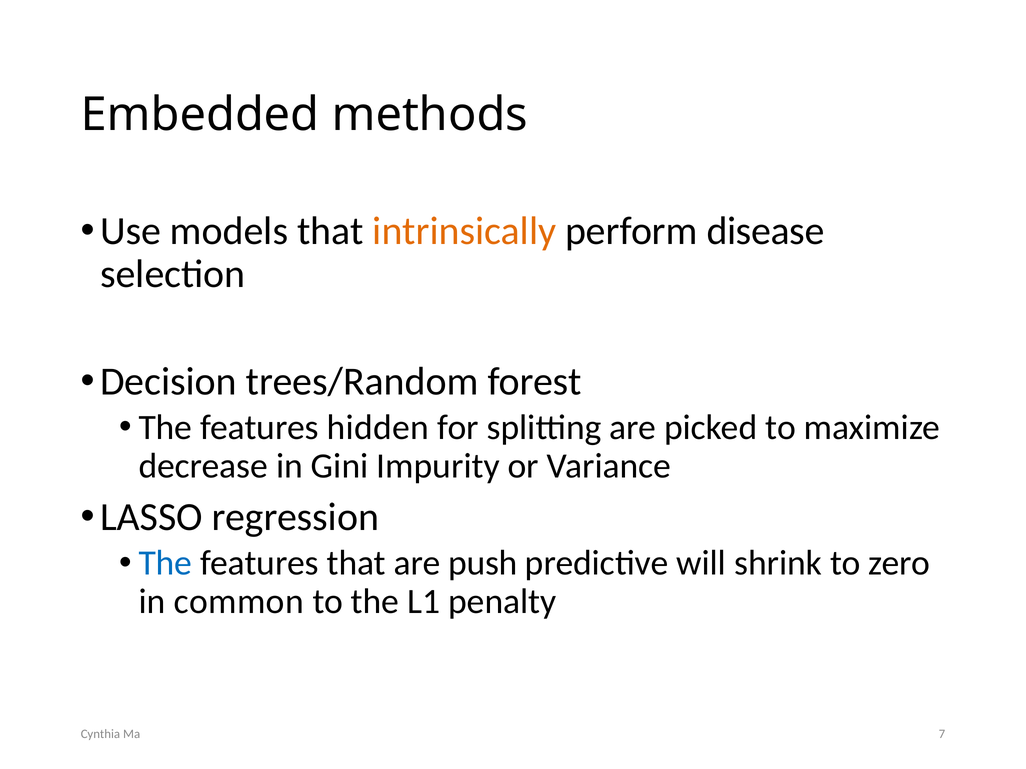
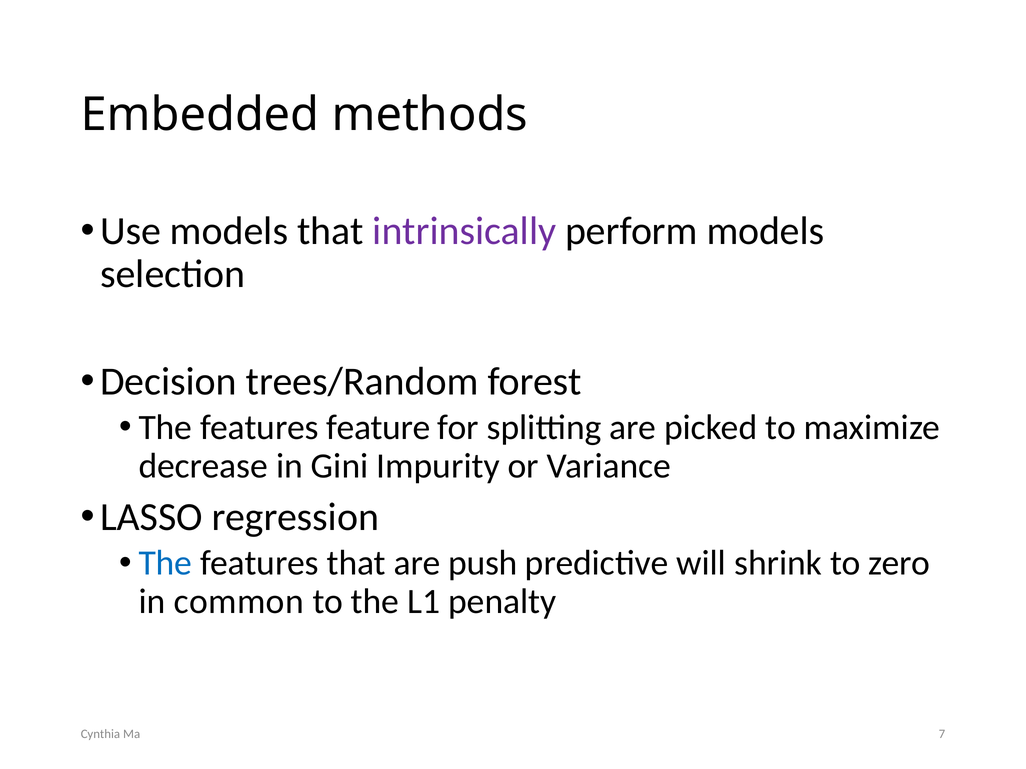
intrinsically colour: orange -> purple
perform disease: disease -> models
hidden: hidden -> feature
